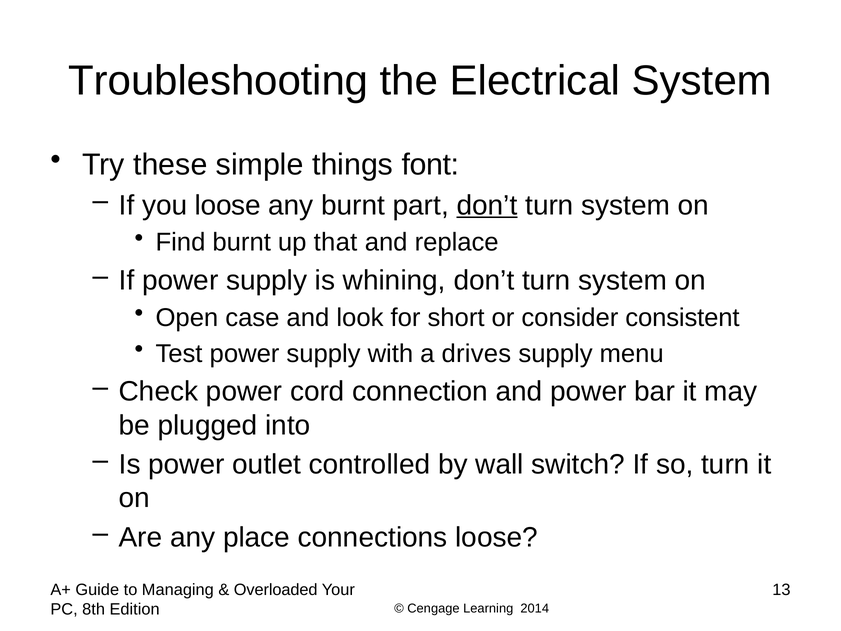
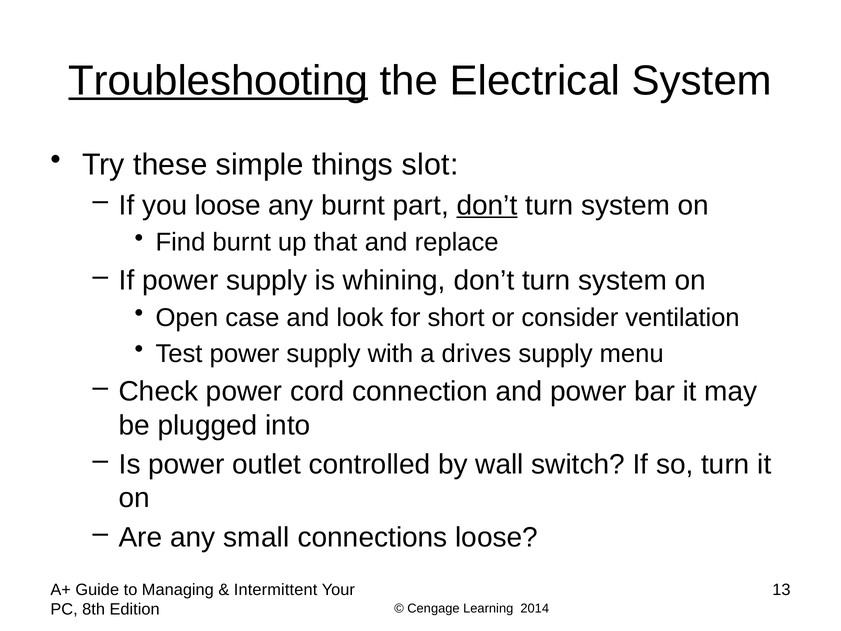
Troubleshooting underline: none -> present
font: font -> slot
consistent: consistent -> ventilation
place: place -> small
Overloaded: Overloaded -> Intermittent
